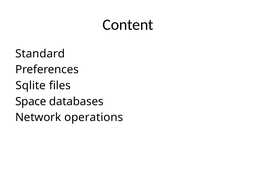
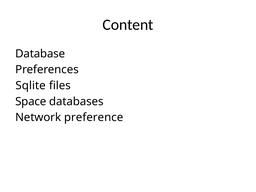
Standard: Standard -> Database
operations: operations -> preference
